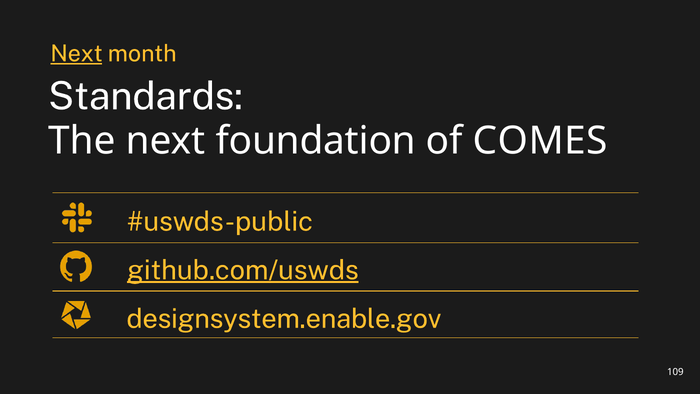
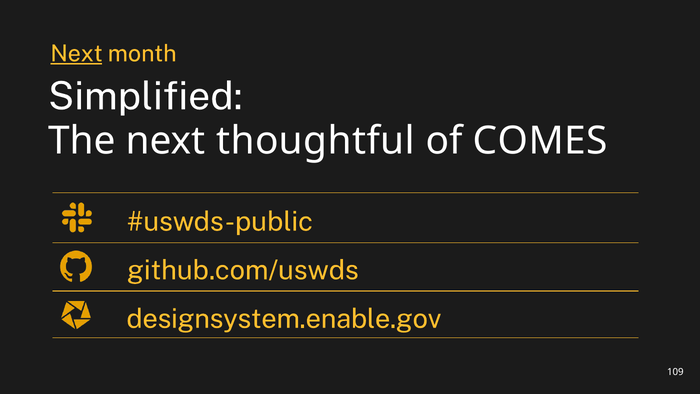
Standards: Standards -> Simplified
foundation: foundation -> thoughtful
github.com/uswds underline: present -> none
